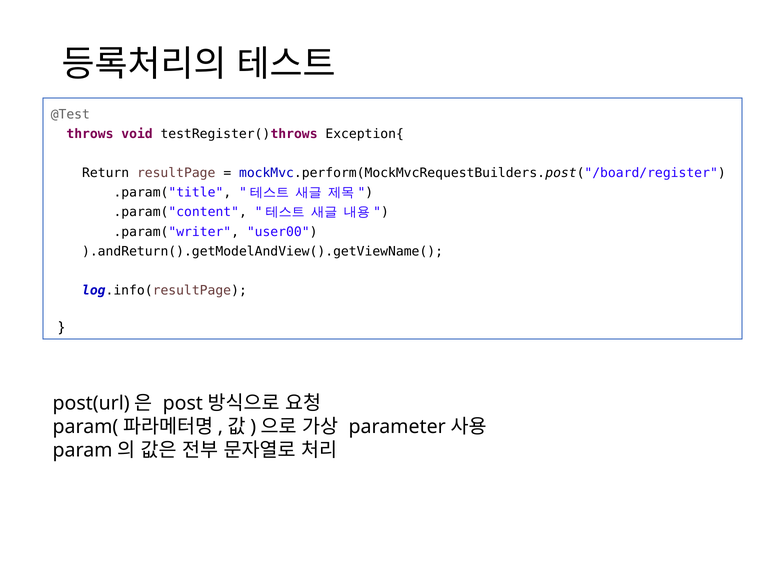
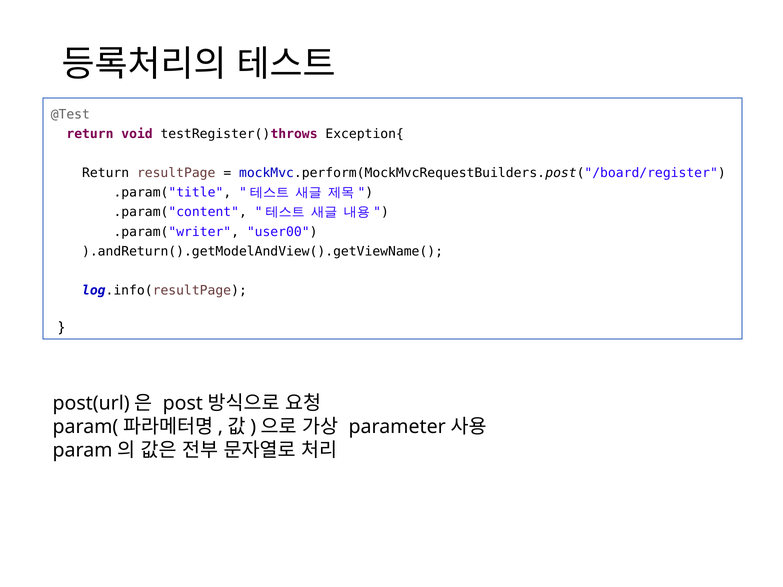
throws at (90, 134): throws -> return
